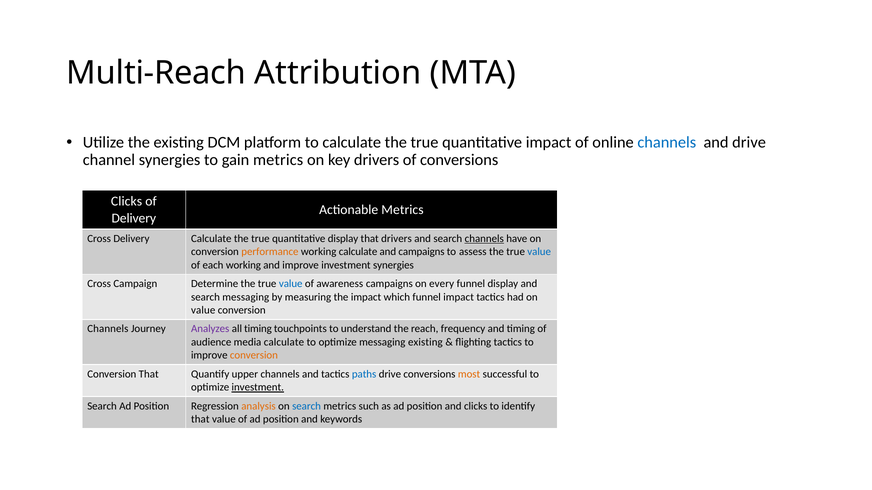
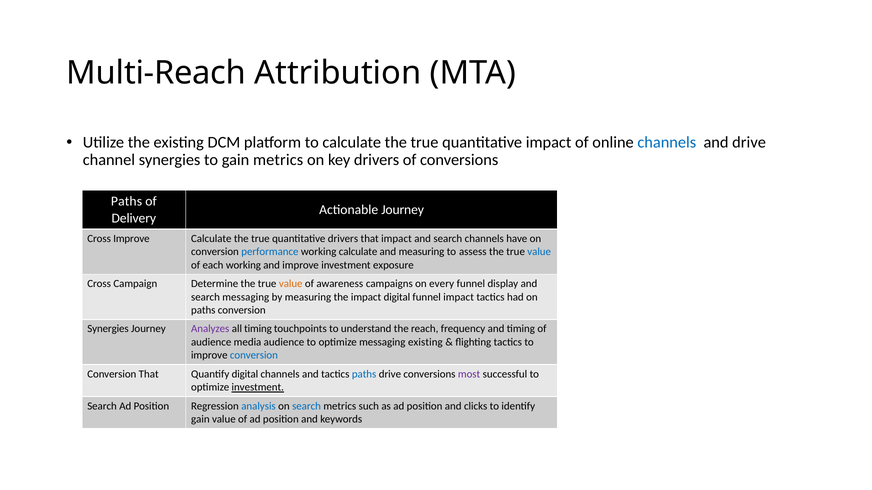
Clicks at (127, 202): Clicks -> Paths
Actionable Metrics: Metrics -> Journey
Cross Delivery: Delivery -> Improve
quantitative display: display -> drivers
that drivers: drivers -> impact
channels at (484, 239) underline: present -> none
performance colour: orange -> blue
and campaigns: campaigns -> measuring
investment synergies: synergies -> exposure
value at (291, 284) colour: blue -> orange
impact which: which -> digital
value at (203, 311): value -> paths
Channels at (108, 329): Channels -> Synergies
media calculate: calculate -> audience
conversion at (254, 356) colour: orange -> blue
Quantify upper: upper -> digital
most colour: orange -> purple
analysis colour: orange -> blue
that at (200, 420): that -> gain
